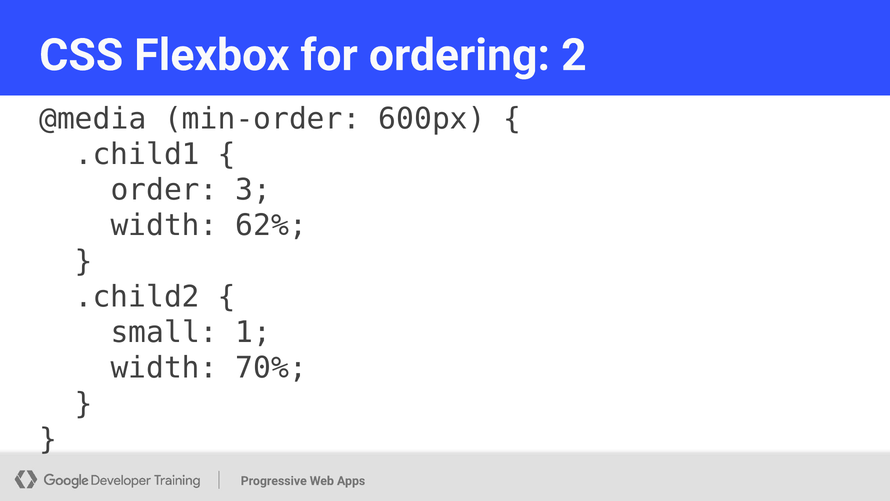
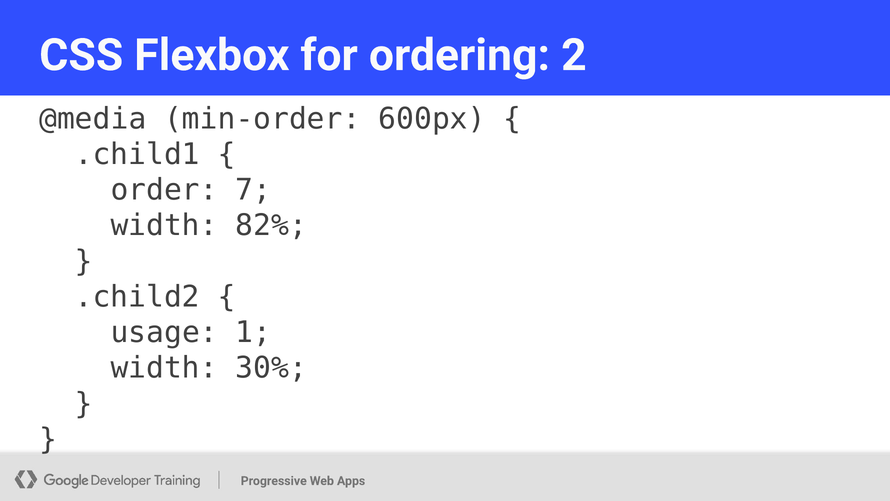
3: 3 -> 7
62%: 62% -> 82%
small: small -> usage
70%: 70% -> 30%
